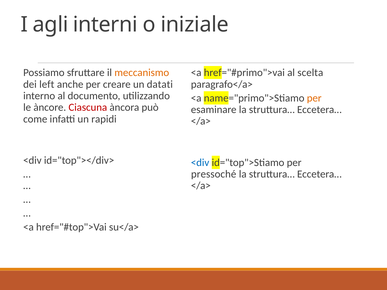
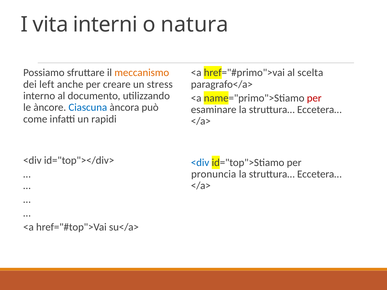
agli: agli -> vita
iniziale: iniziale -> natura
datati: datati -> stress
per at (314, 98) colour: orange -> red
Ciascuna colour: red -> blue
pressoché: pressoché -> pronuncia
